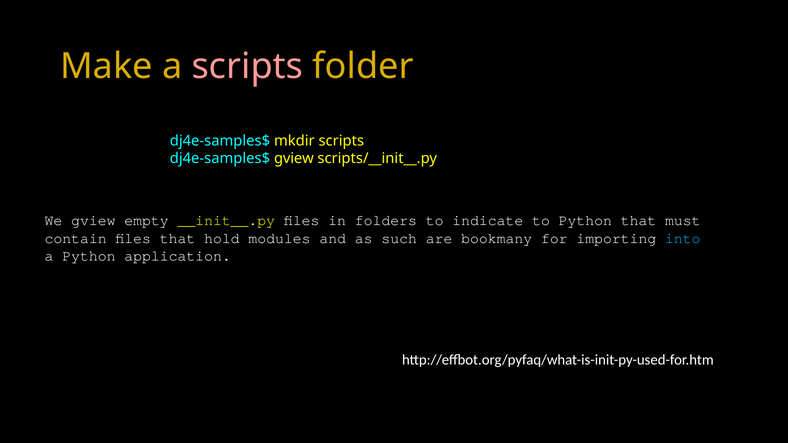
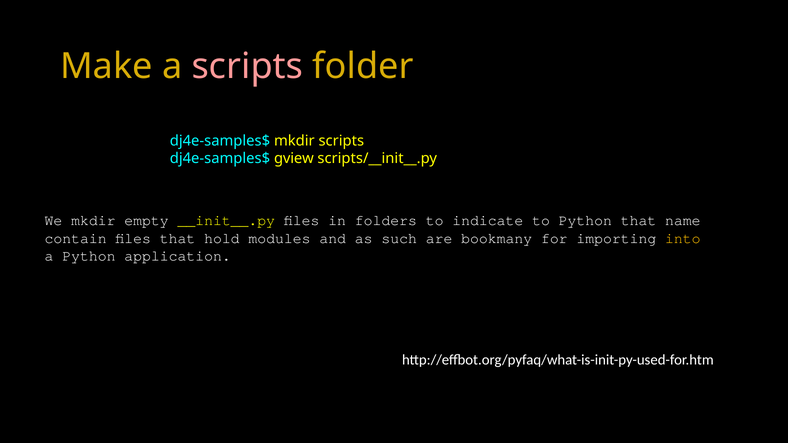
We gview: gview -> mkdir
must: must -> name
into colour: light blue -> yellow
